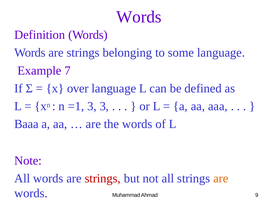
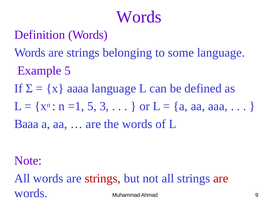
Example 7: 7 -> 5
over: over -> aaaa
=1 3: 3 -> 5
are at (221, 178) colour: orange -> red
